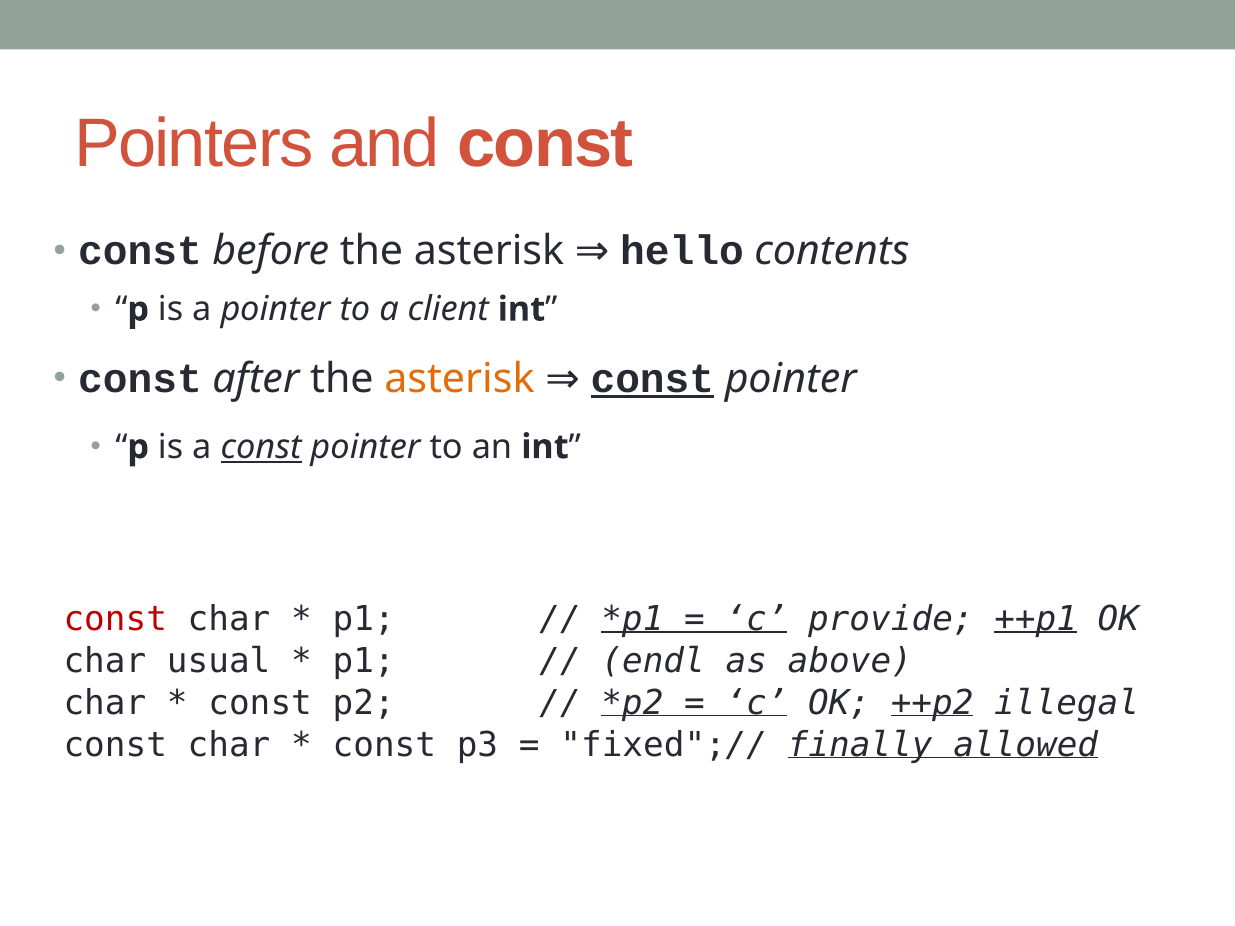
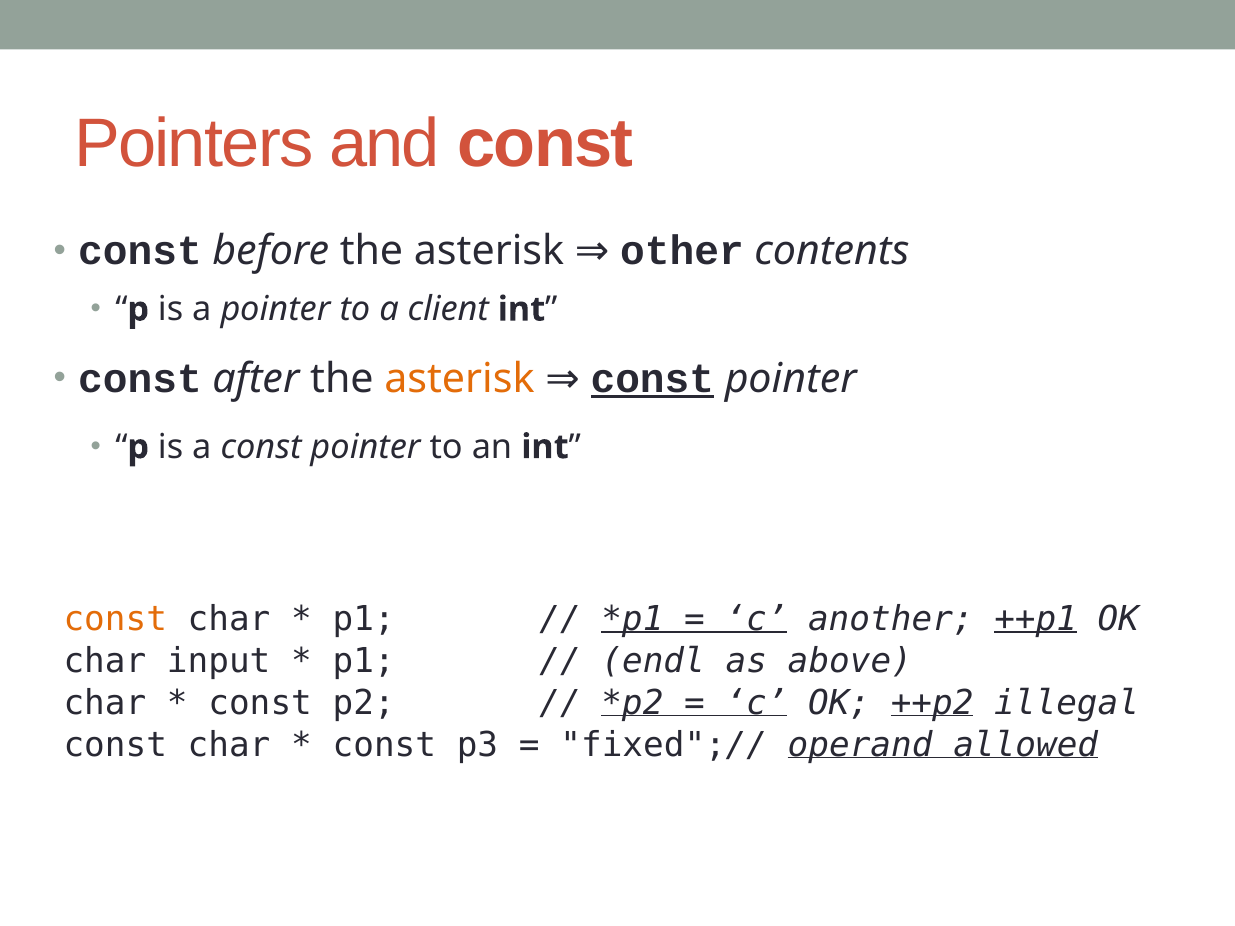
hello: hello -> other
const at (261, 447) underline: present -> none
const at (115, 619) colour: red -> orange
provide: provide -> another
usual: usual -> input
finally: finally -> operand
